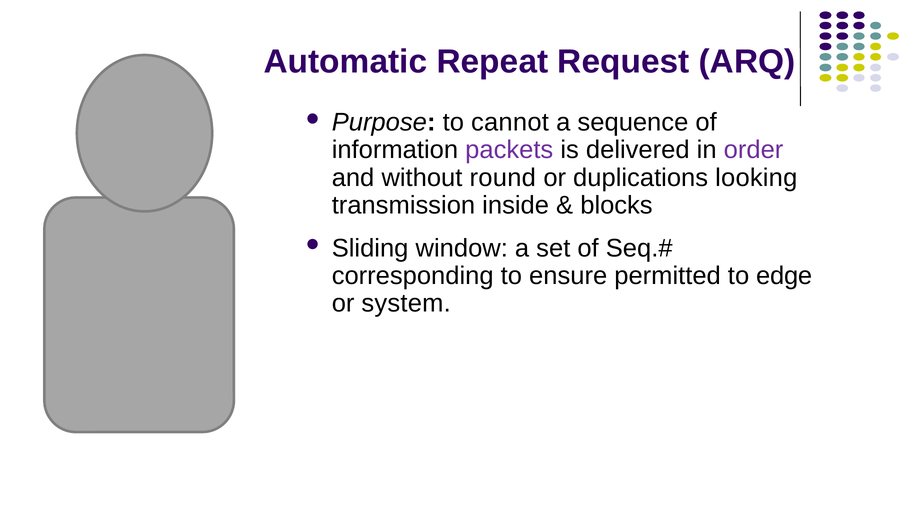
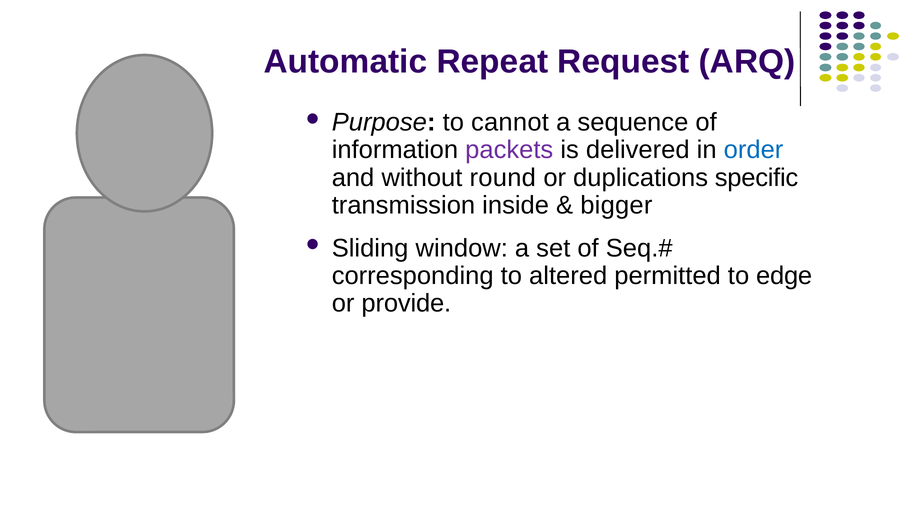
order colour: purple -> blue
looking: looking -> specific
blocks: blocks -> bigger
ensure: ensure -> altered
system: system -> provide
